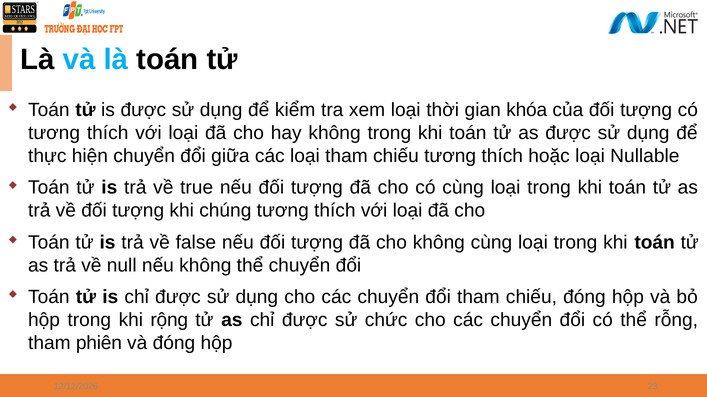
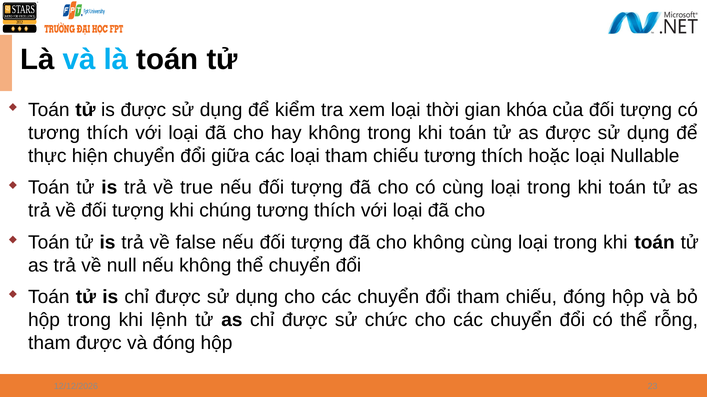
rộng: rộng -> lệnh
tham phiên: phiên -> được
